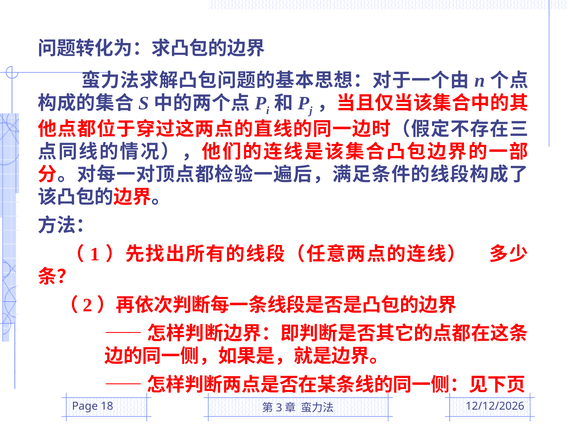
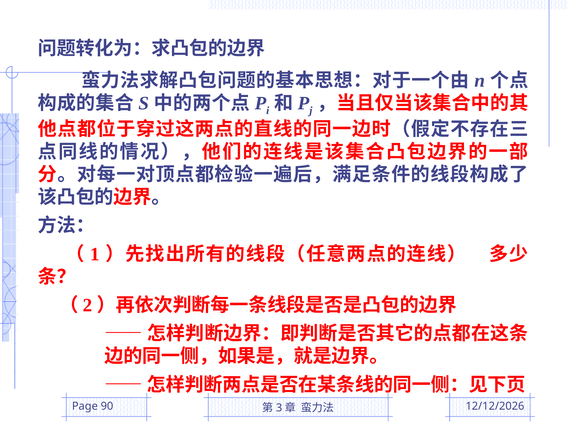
18: 18 -> 90
